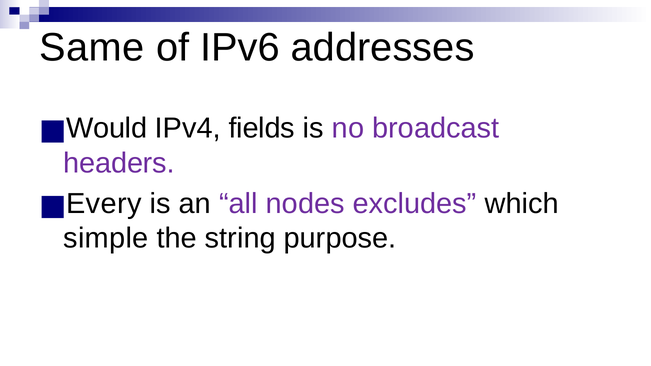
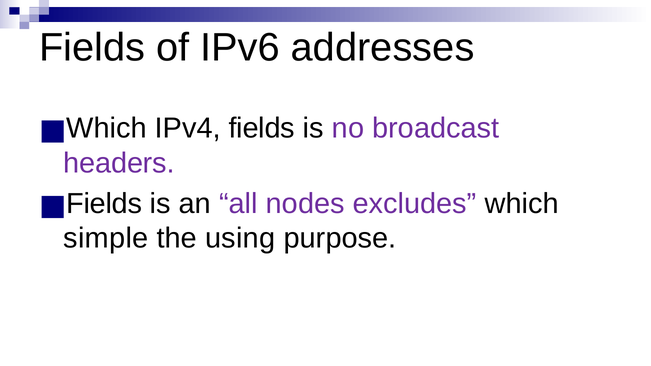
Same at (92, 48): Same -> Fields
Would at (107, 128): Would -> Which
Every at (104, 204): Every -> Fields
string: string -> using
